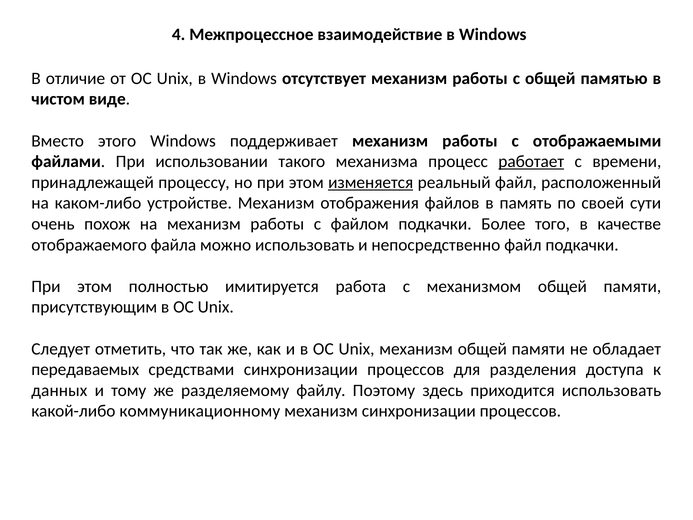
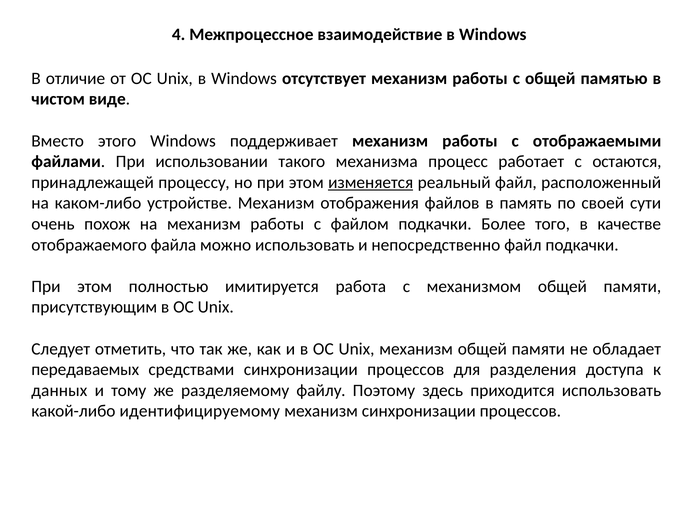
работает underline: present -> none
времени: времени -> остаются
коммуникационному: коммуникационному -> идентифицируемому
